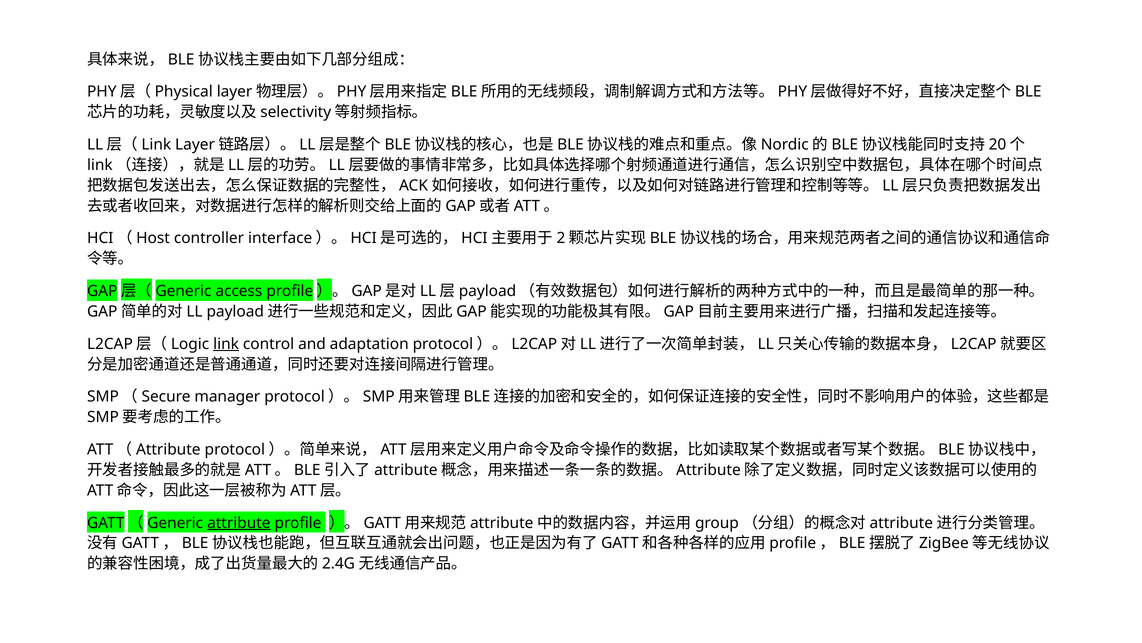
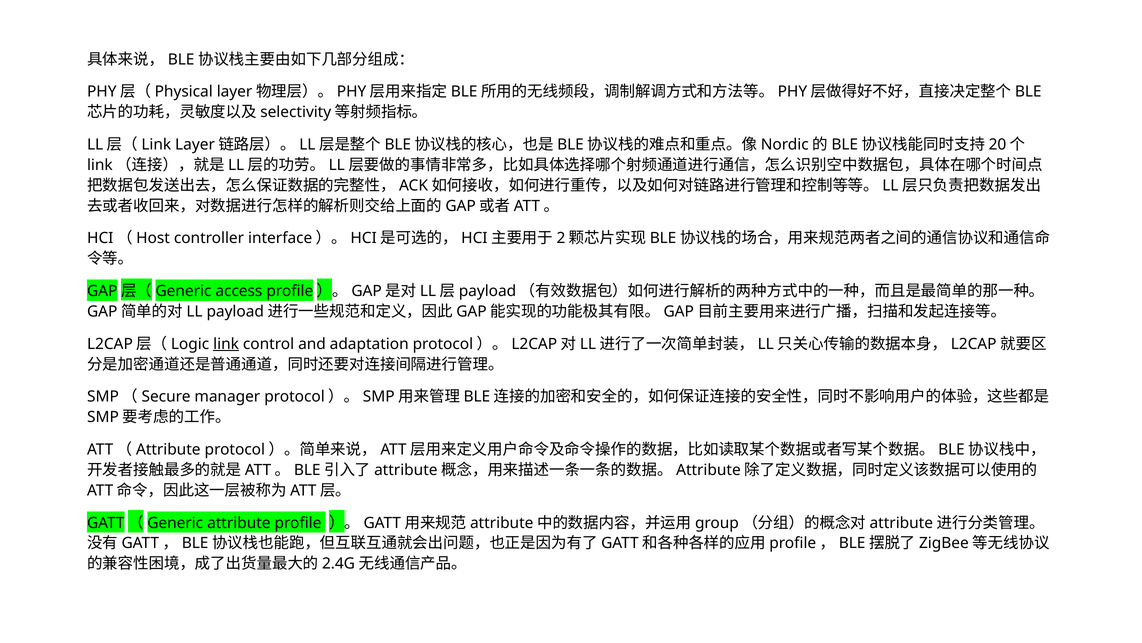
attribute underline: present -> none
